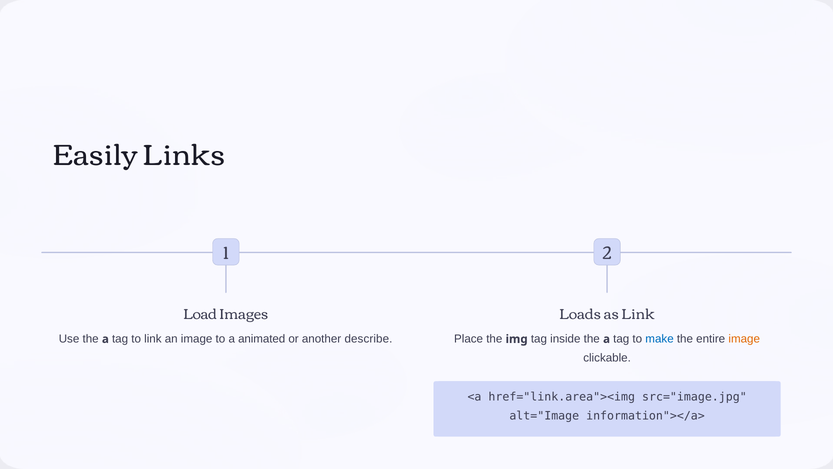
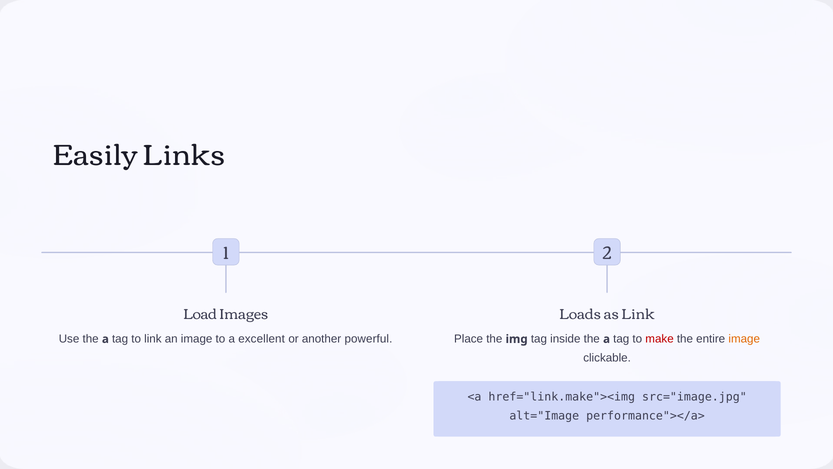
animated: animated -> excellent
describe: describe -> powerful
make colour: blue -> red
href="link.area"><img: href="link.area"><img -> href="link.make"><img
information"></a>: information"></a> -> performance"></a>
